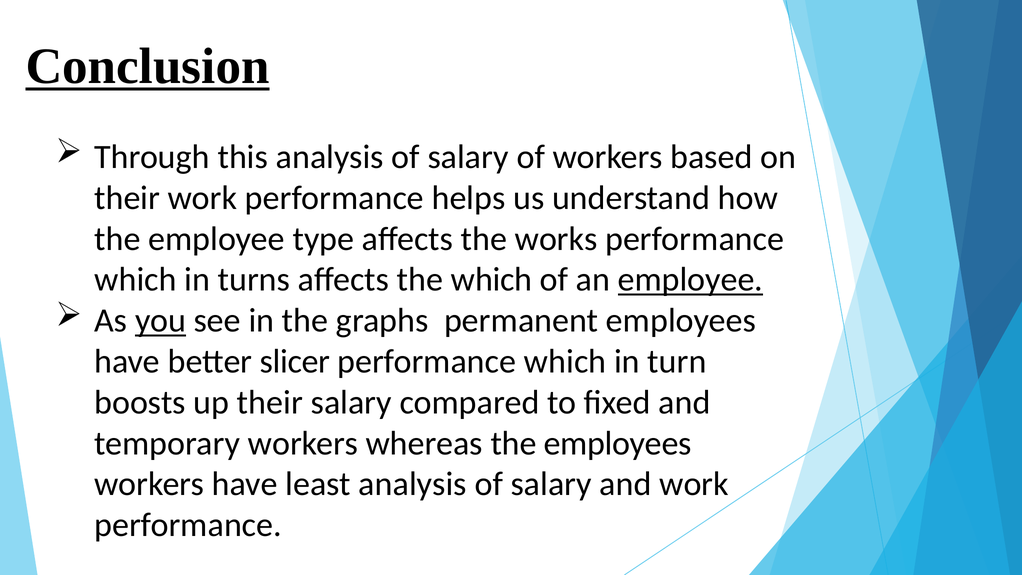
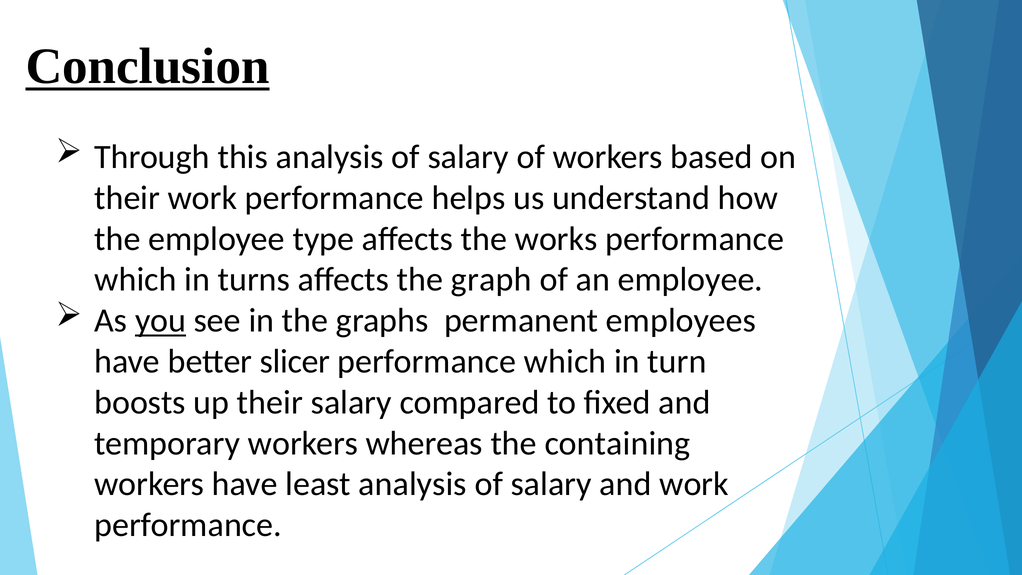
the which: which -> graph
employee at (690, 280) underline: present -> none
the employees: employees -> containing
